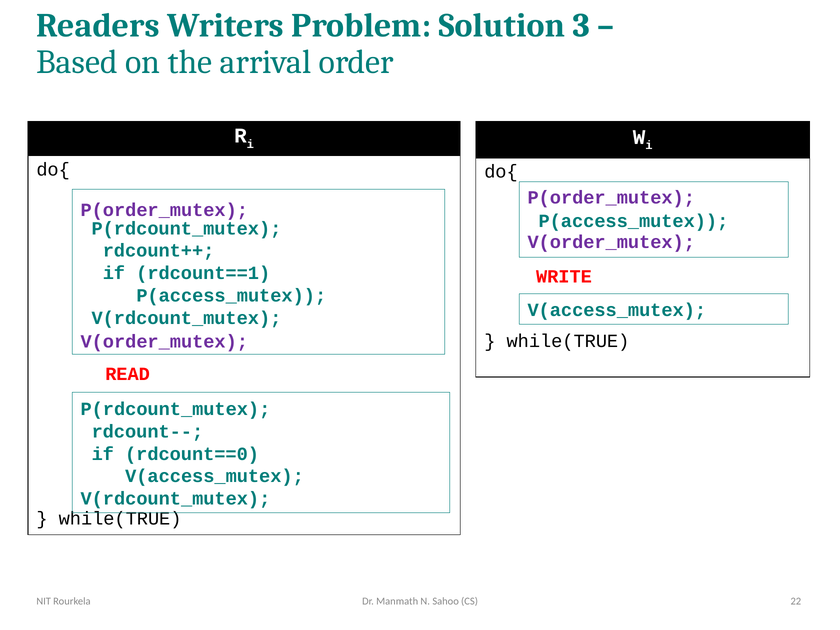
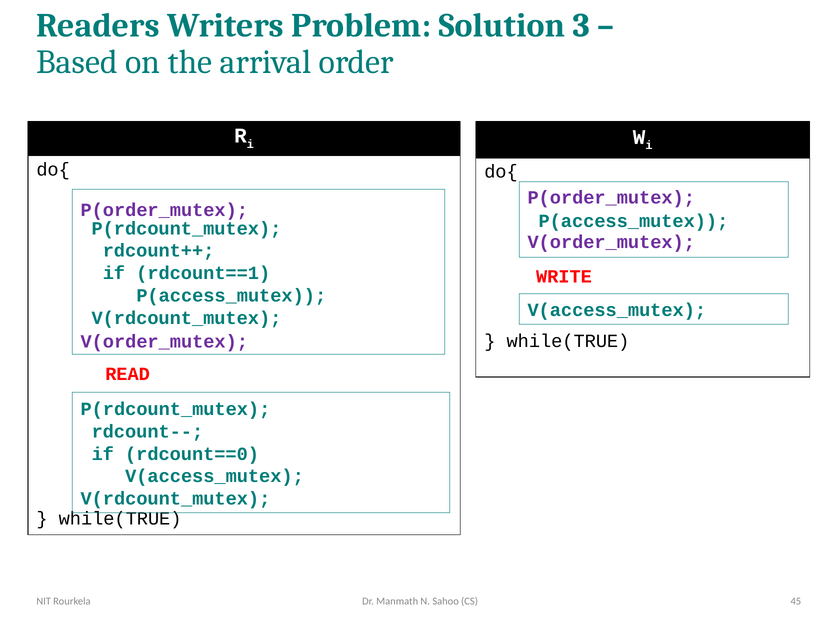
22: 22 -> 45
